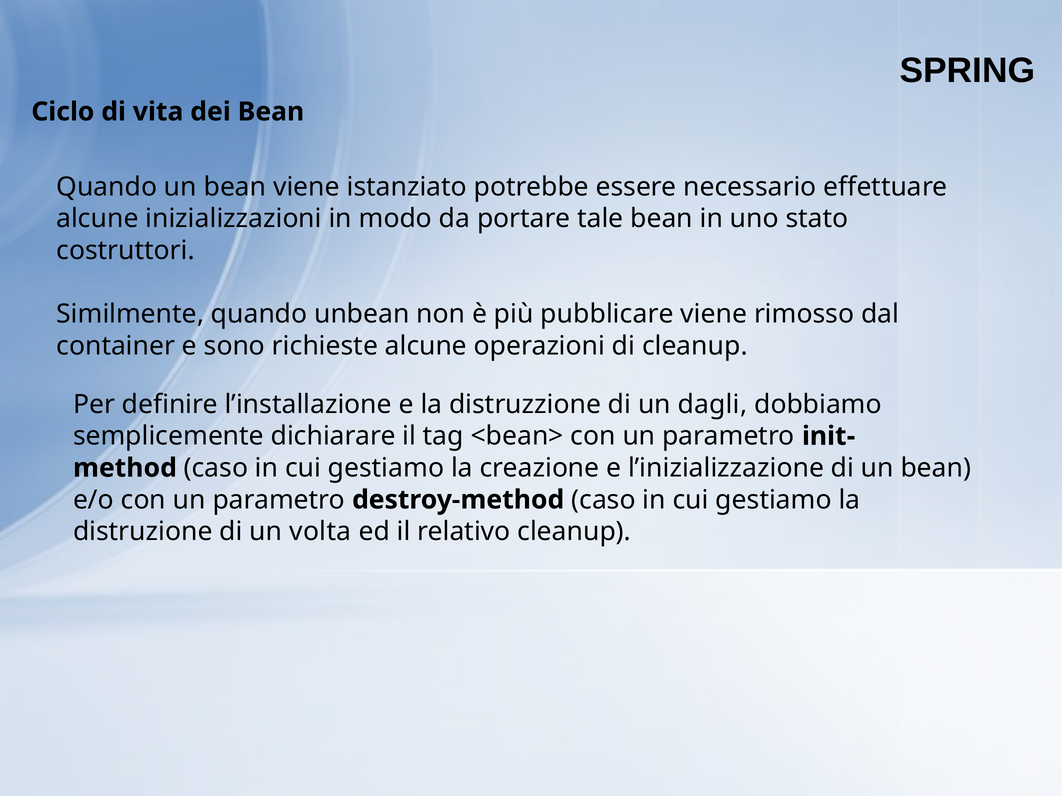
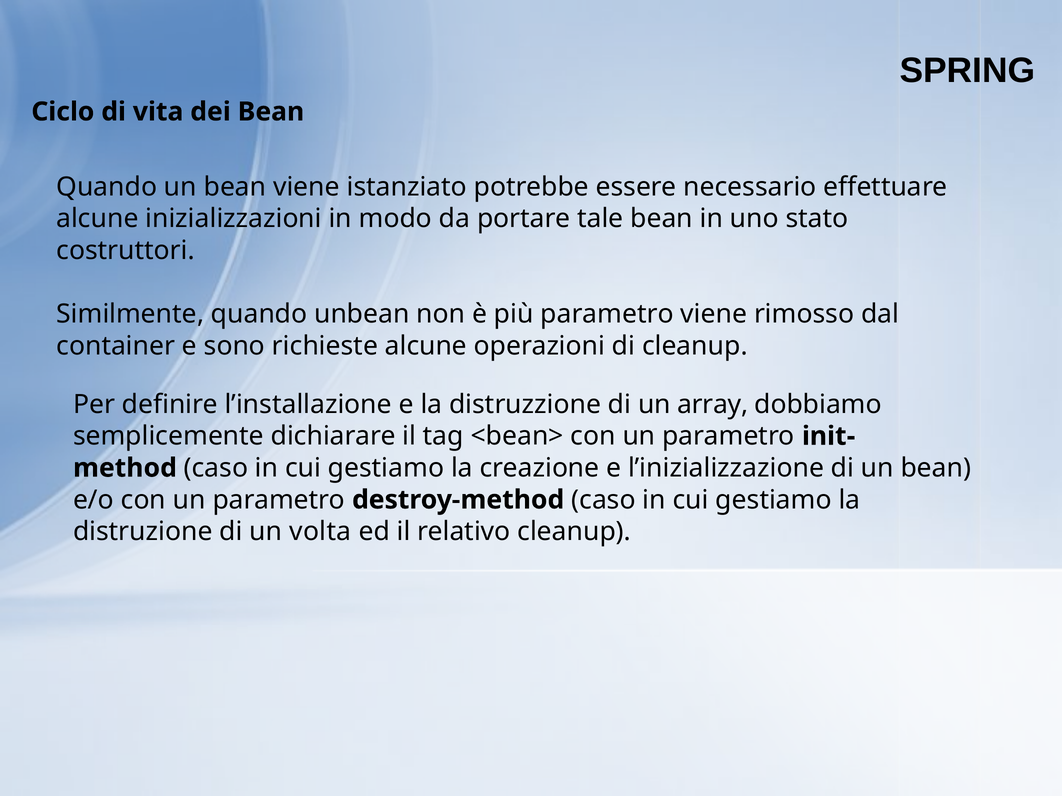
più pubblicare: pubblicare -> parametro
dagli: dagli -> array
